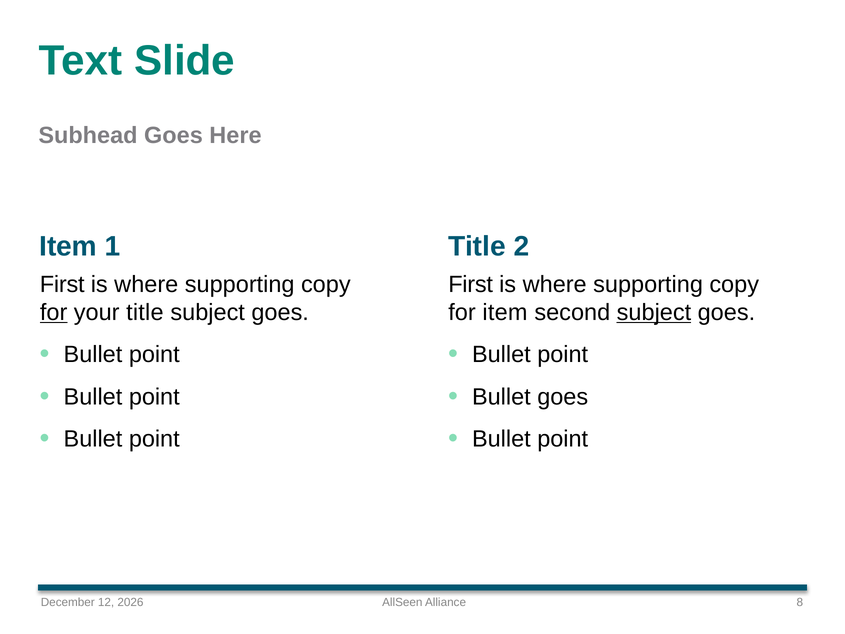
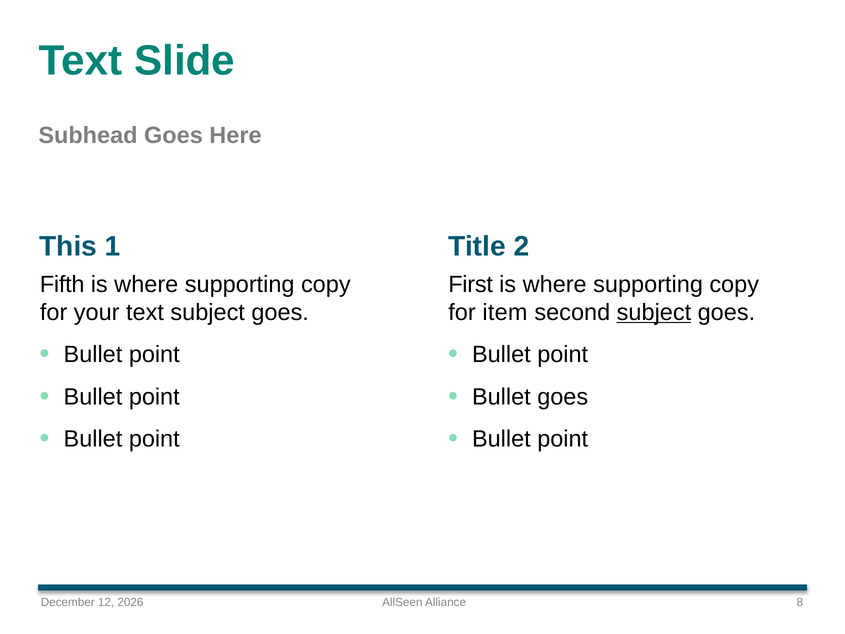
Item at (68, 246): Item -> This
First at (62, 284): First -> Fifth
for at (54, 312) underline: present -> none
your title: title -> text
